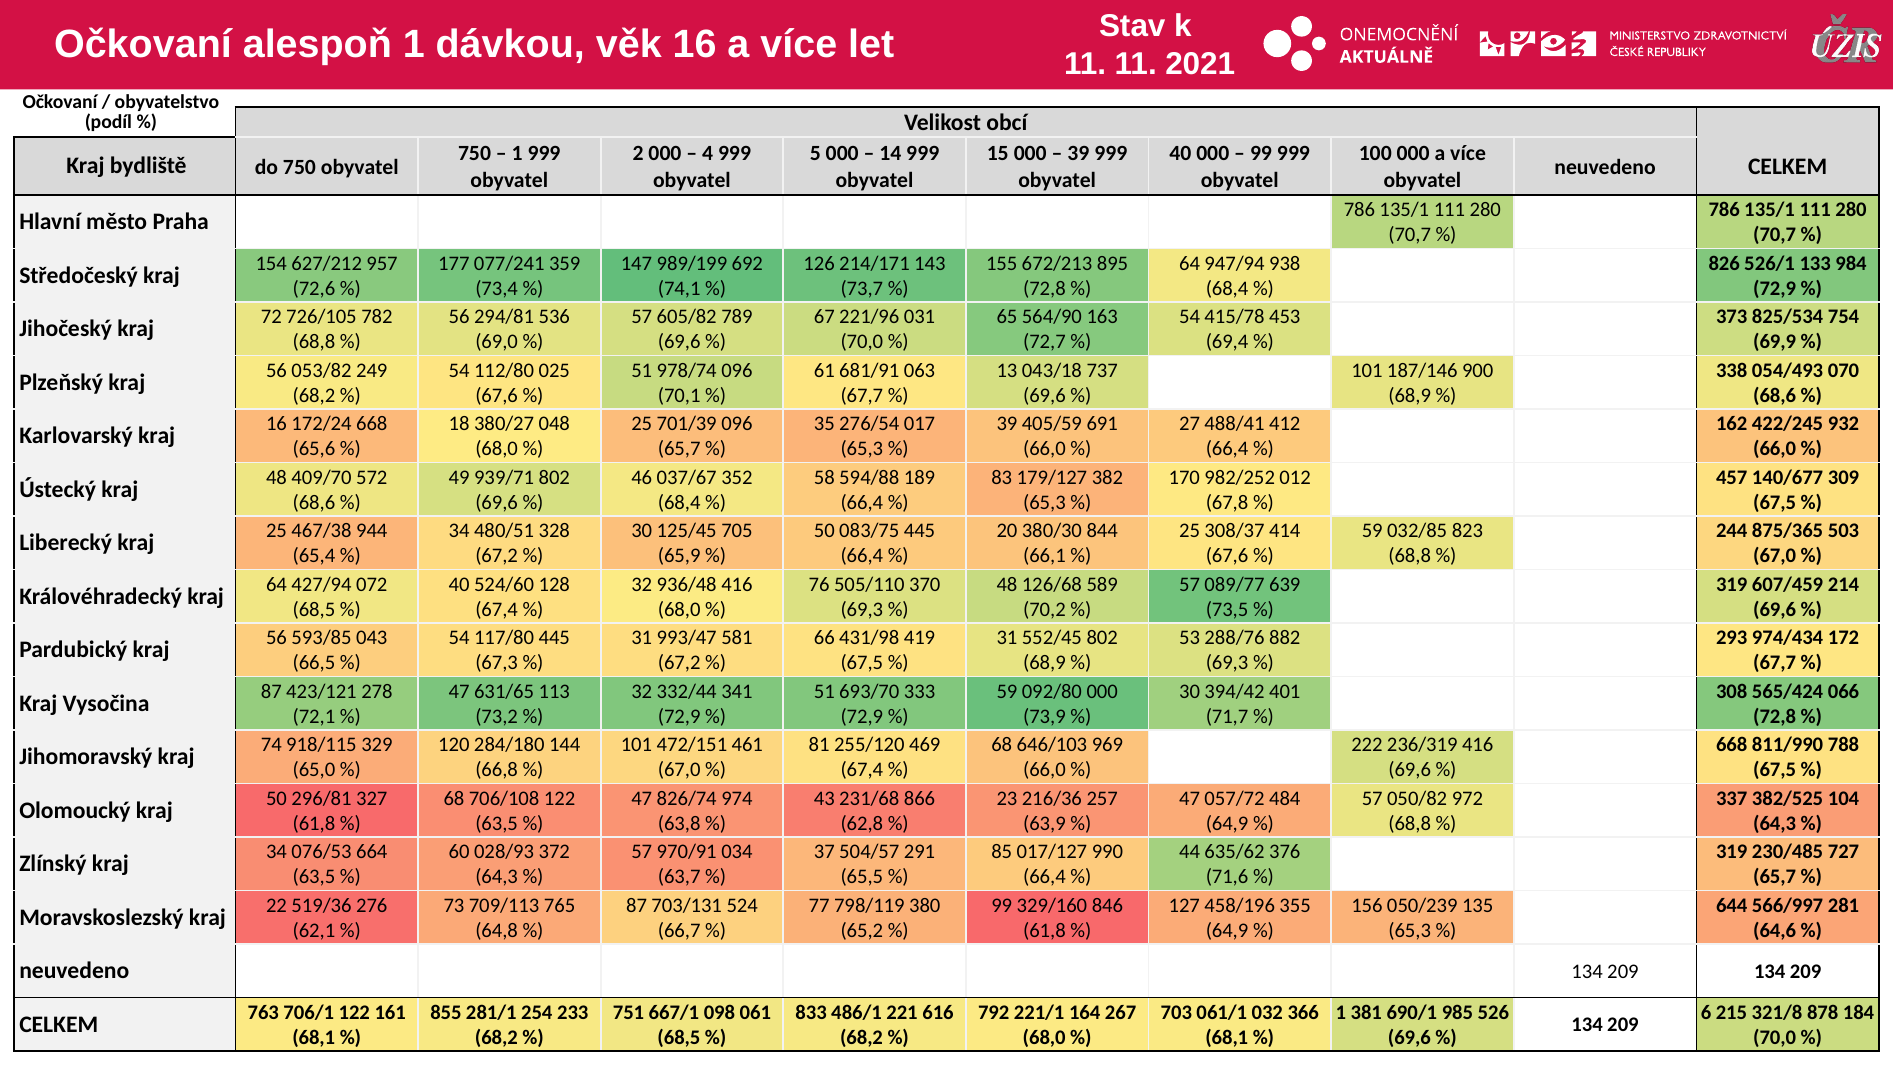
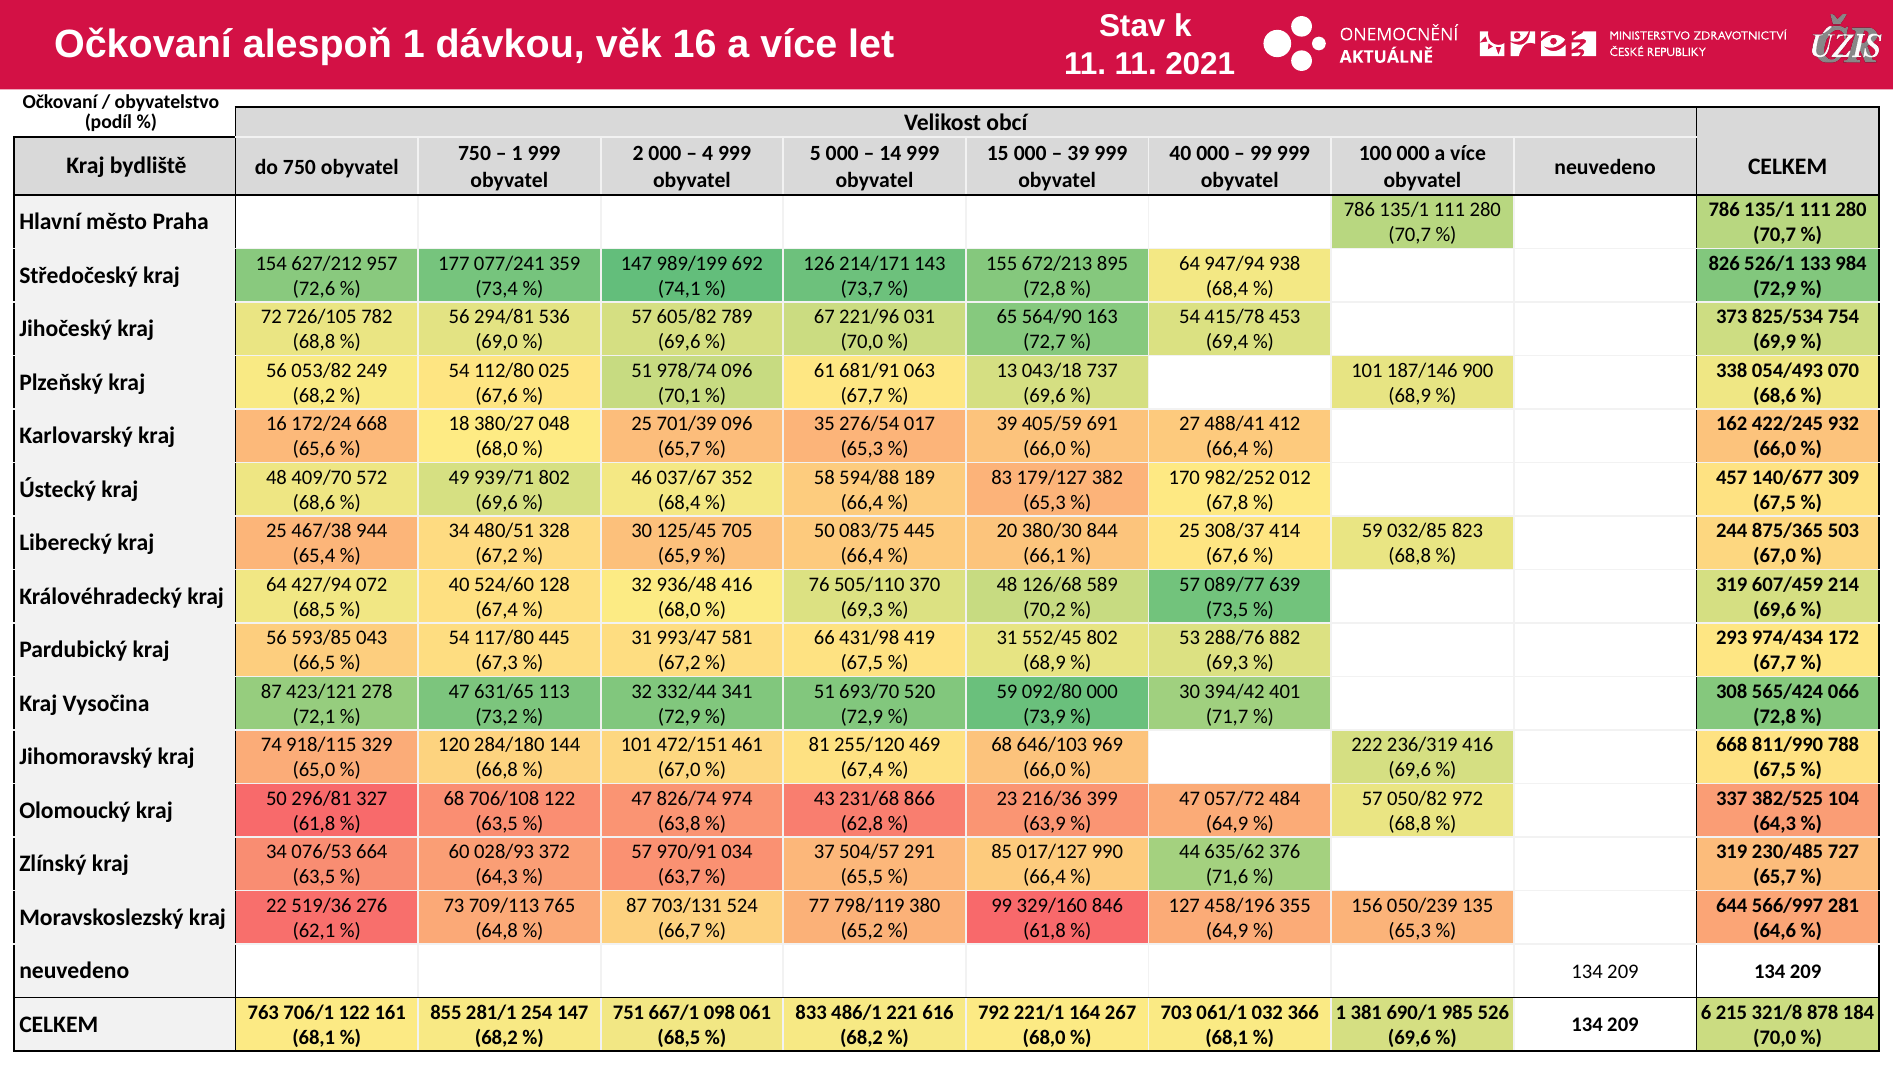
333: 333 -> 520
257: 257 -> 399
254 233: 233 -> 147
